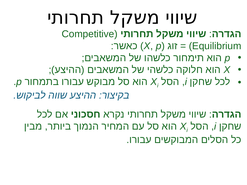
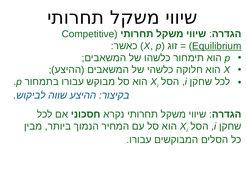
Equilibrium underline: none -> present
